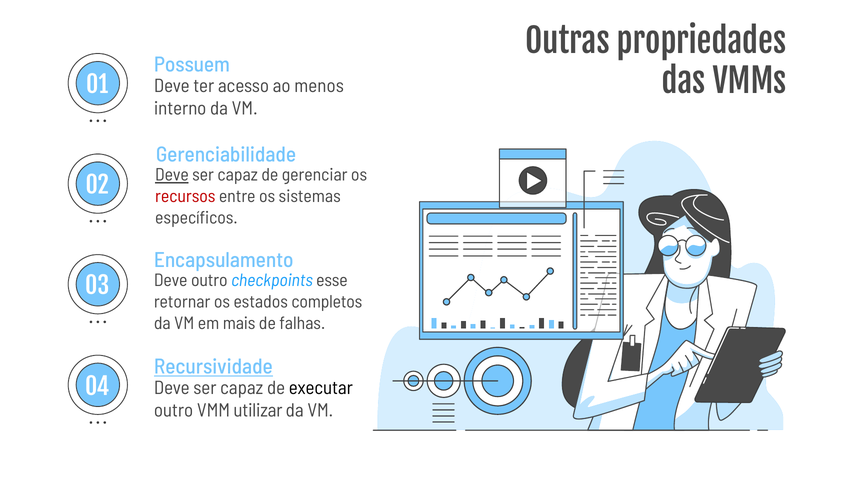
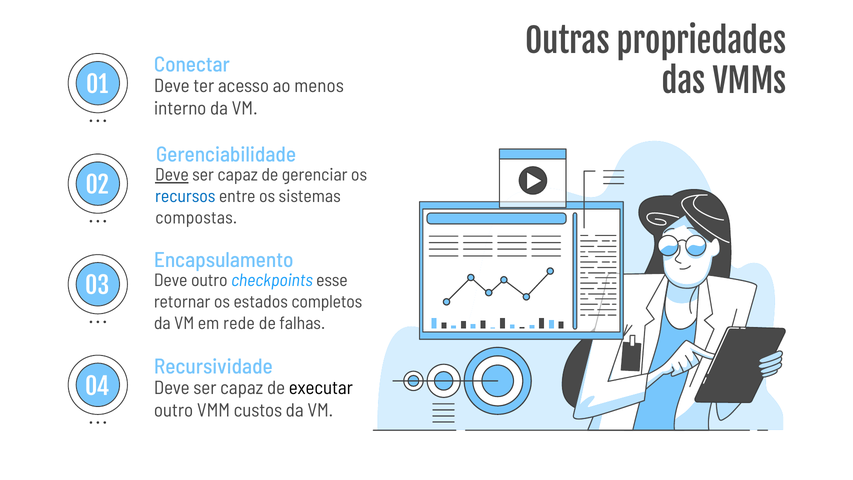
Possuem: Possuem -> Conectar
recursos colour: red -> blue
específicos: específicos -> compostas
mais: mais -> rede
Recursividade underline: present -> none
utilizar: utilizar -> custos
